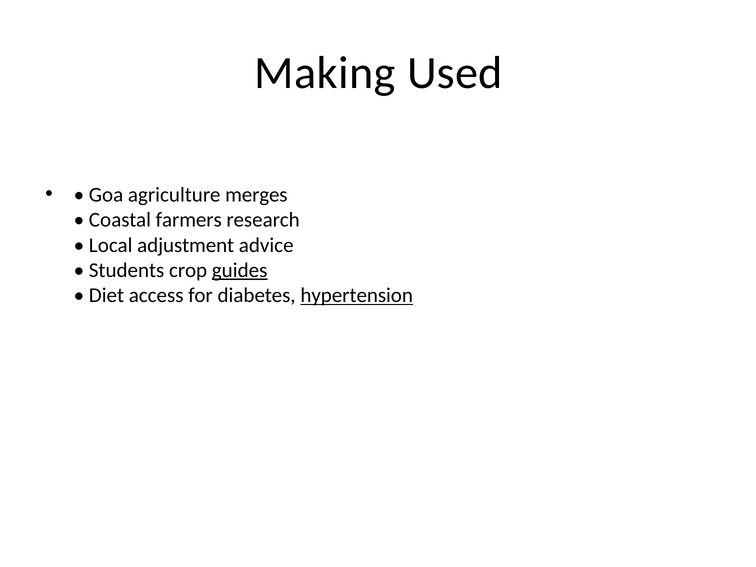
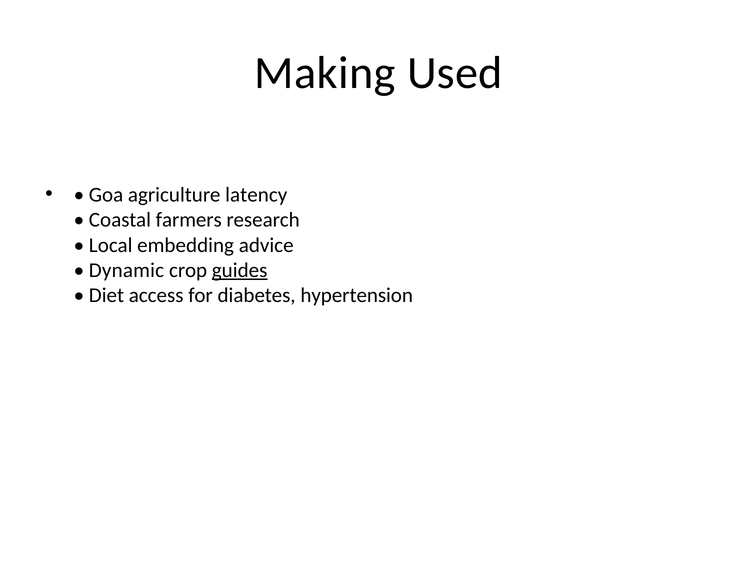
merges: merges -> latency
adjustment: adjustment -> embedding
Students: Students -> Dynamic
hypertension underline: present -> none
